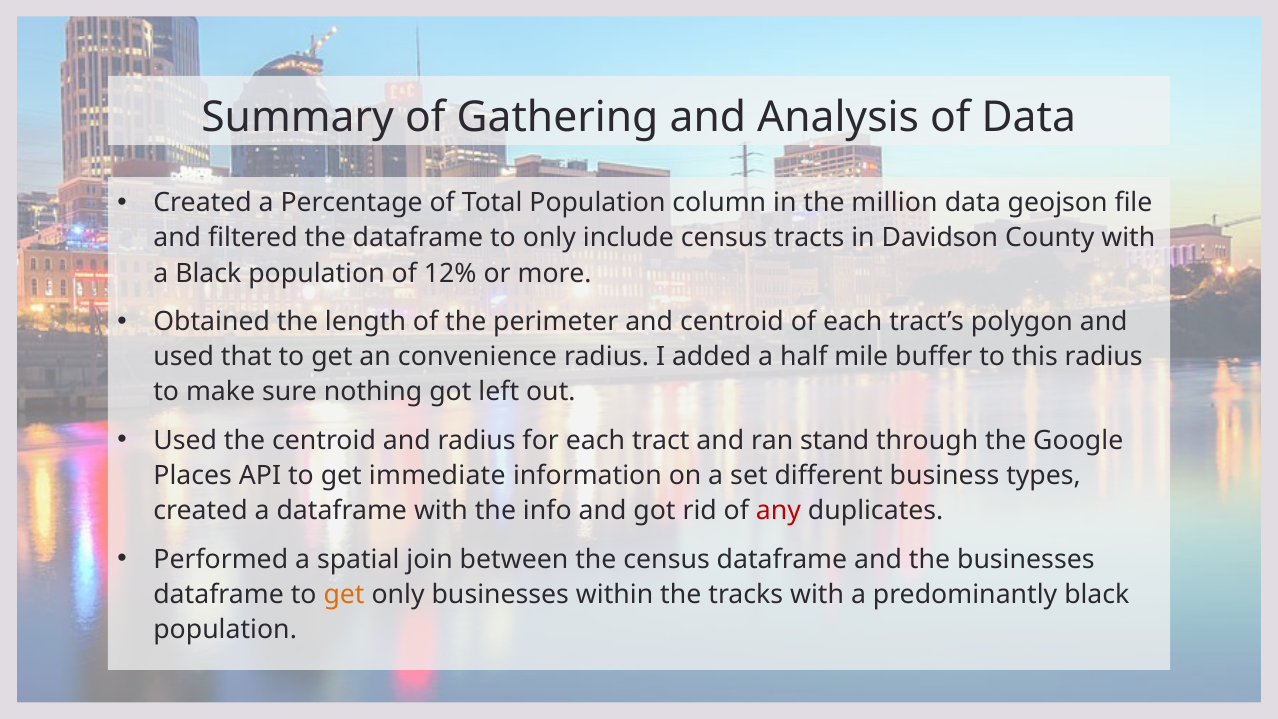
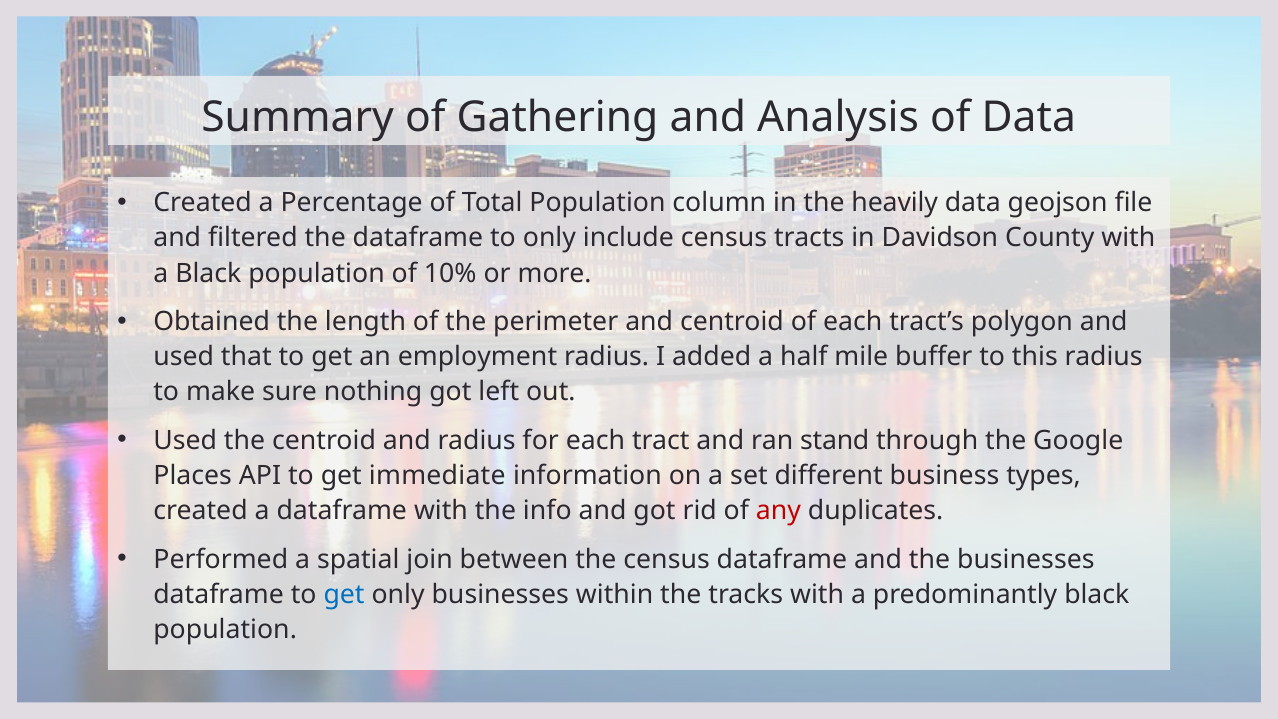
million: million -> heavily
12%: 12% -> 10%
convenience: convenience -> employment
get at (344, 594) colour: orange -> blue
